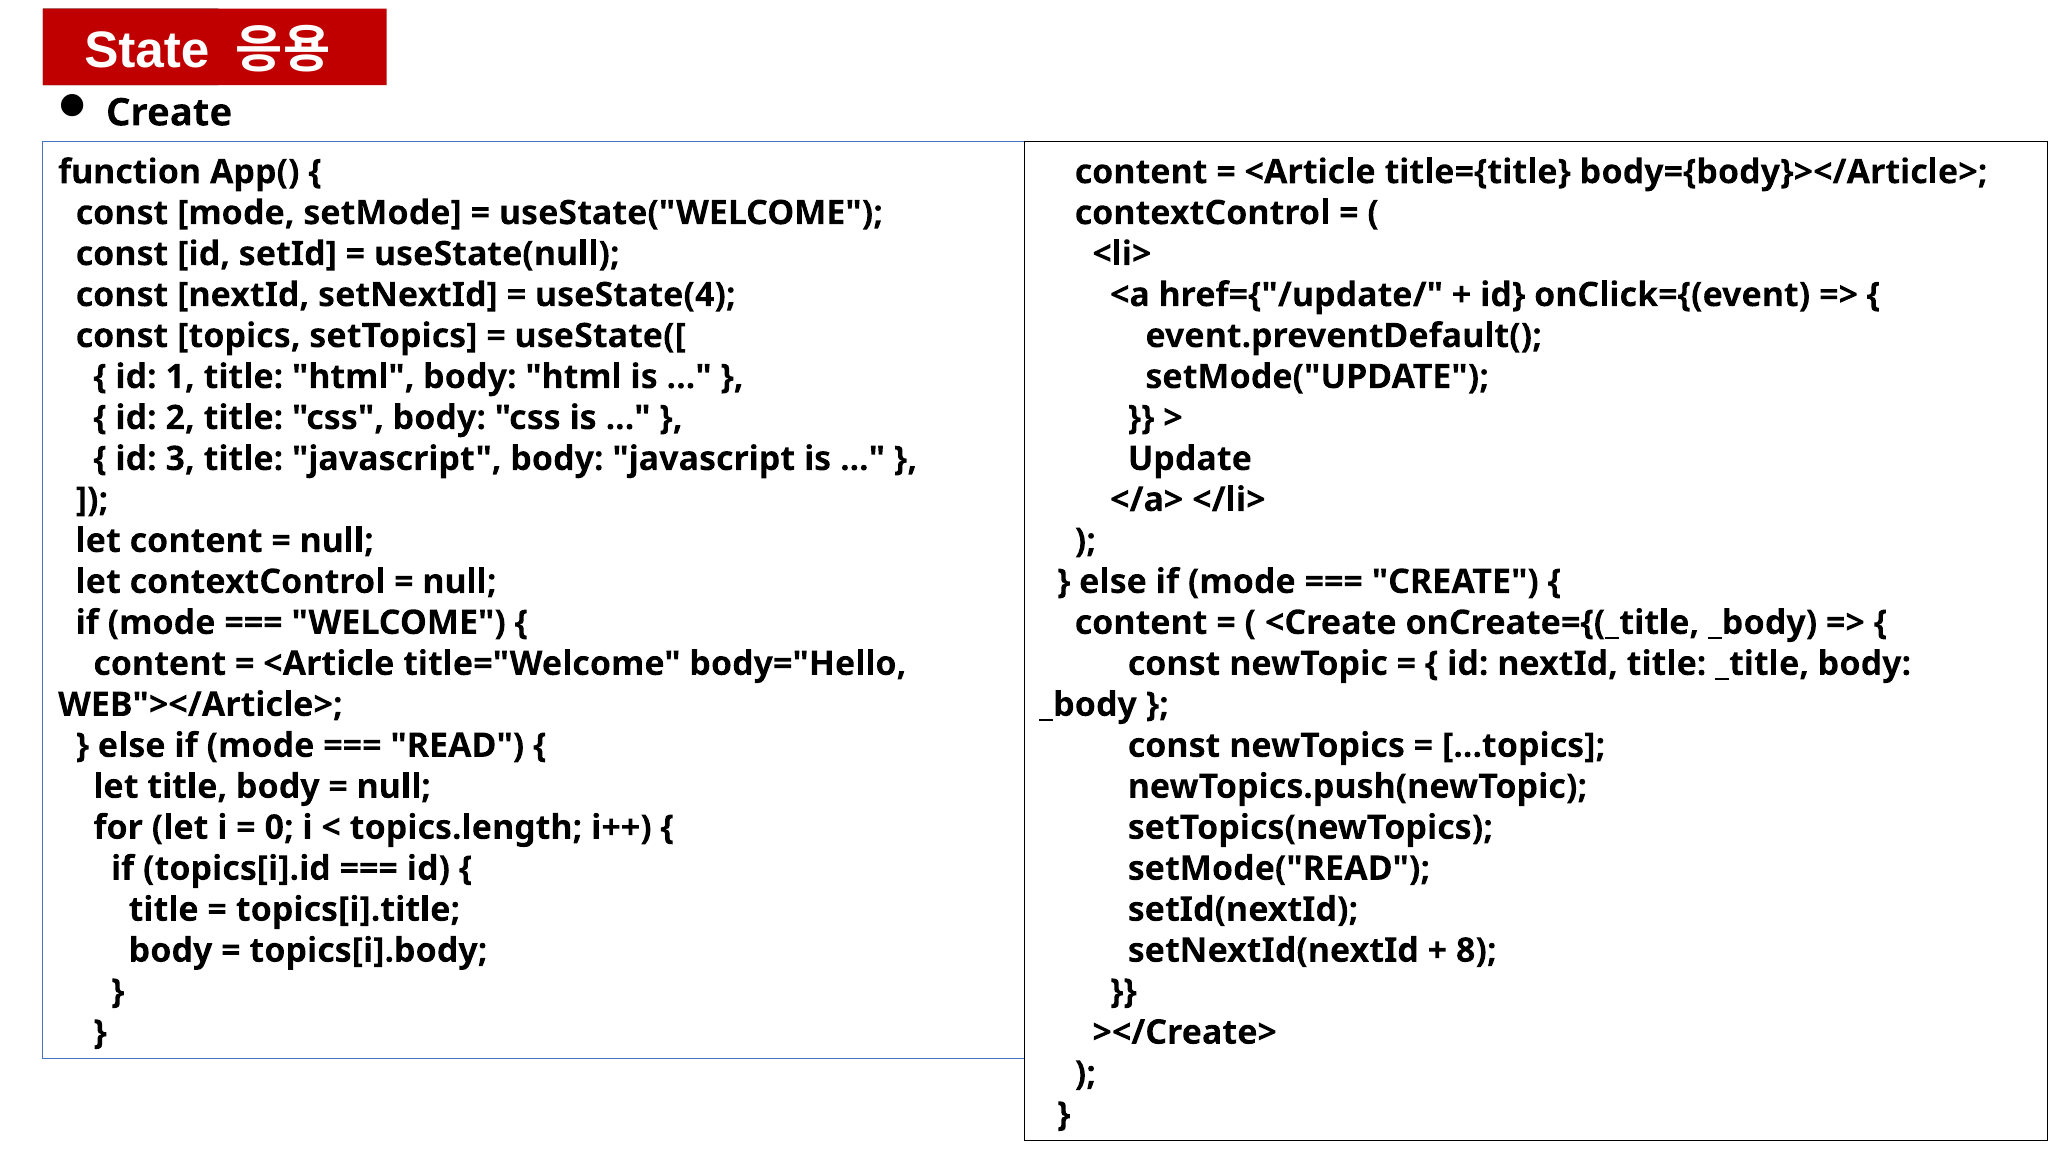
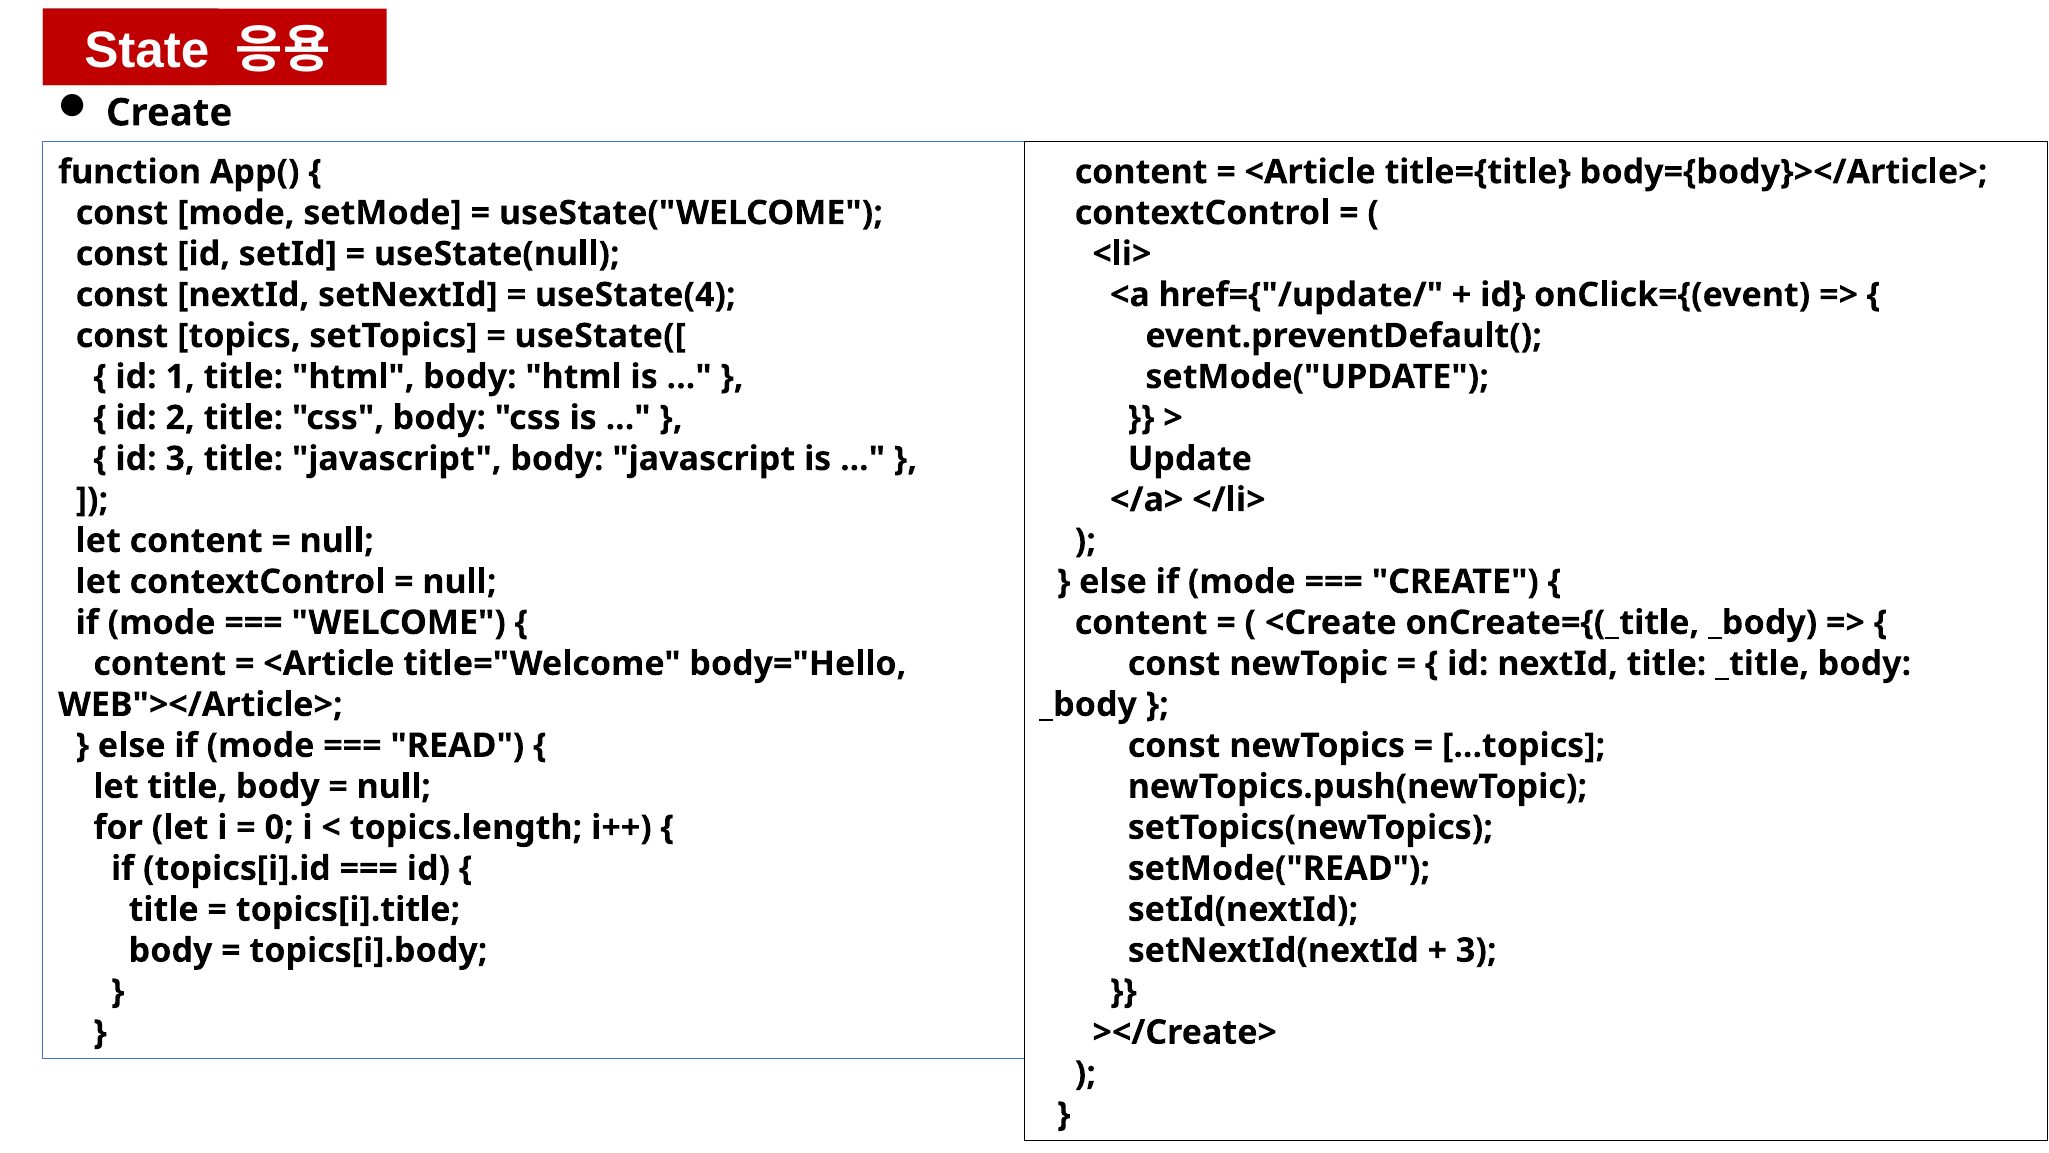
8 at (1476, 950): 8 -> 3
